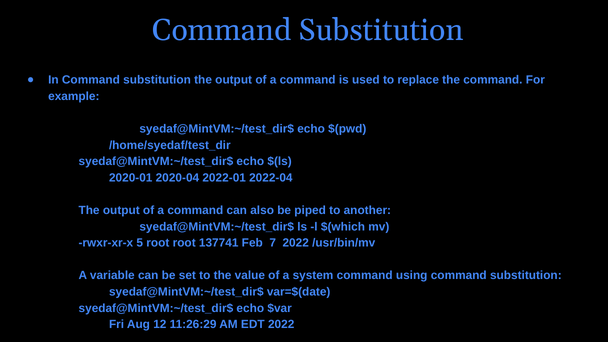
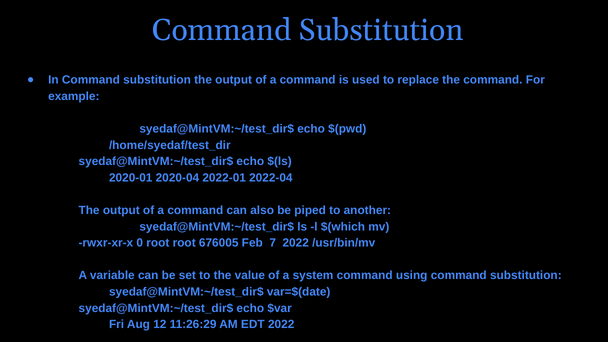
5: 5 -> 0
137741: 137741 -> 676005
